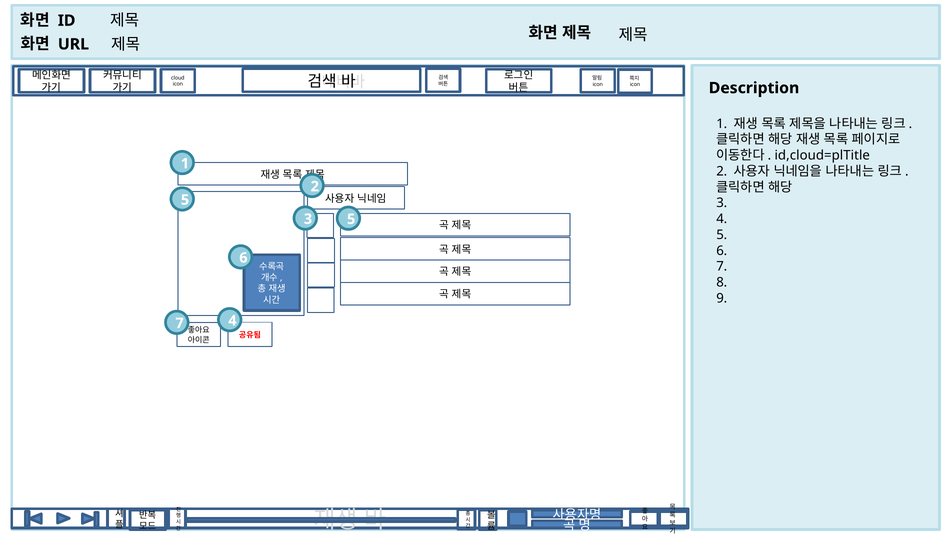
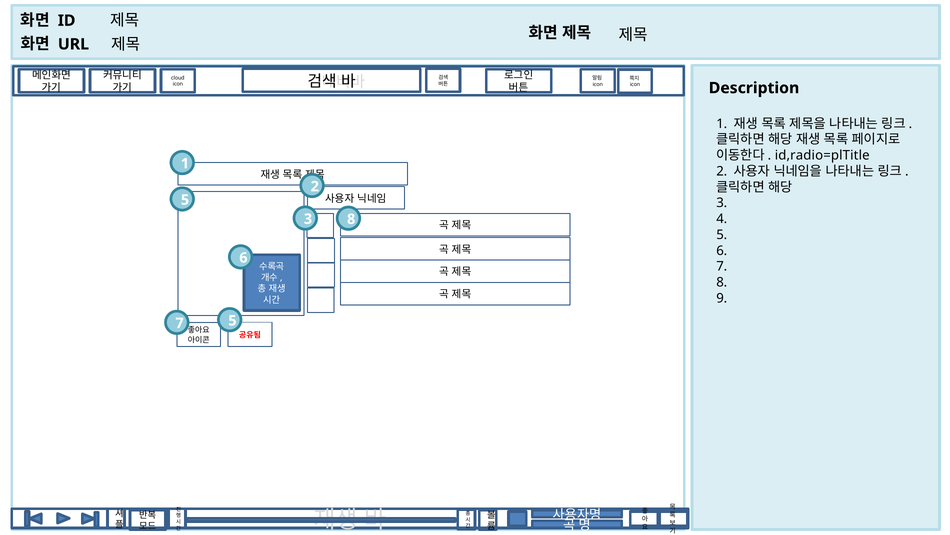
id,cloud=plTitle: id,cloud=plTitle -> id,radio=plTitle
3 5: 5 -> 8
7 4: 4 -> 5
